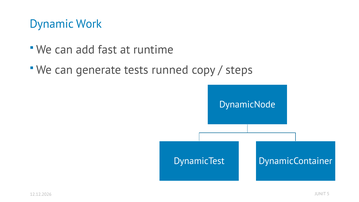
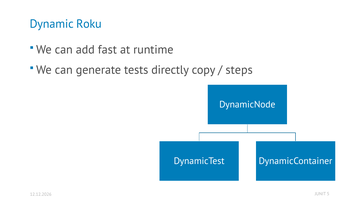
Work: Work -> Roku
runned: runned -> directly
